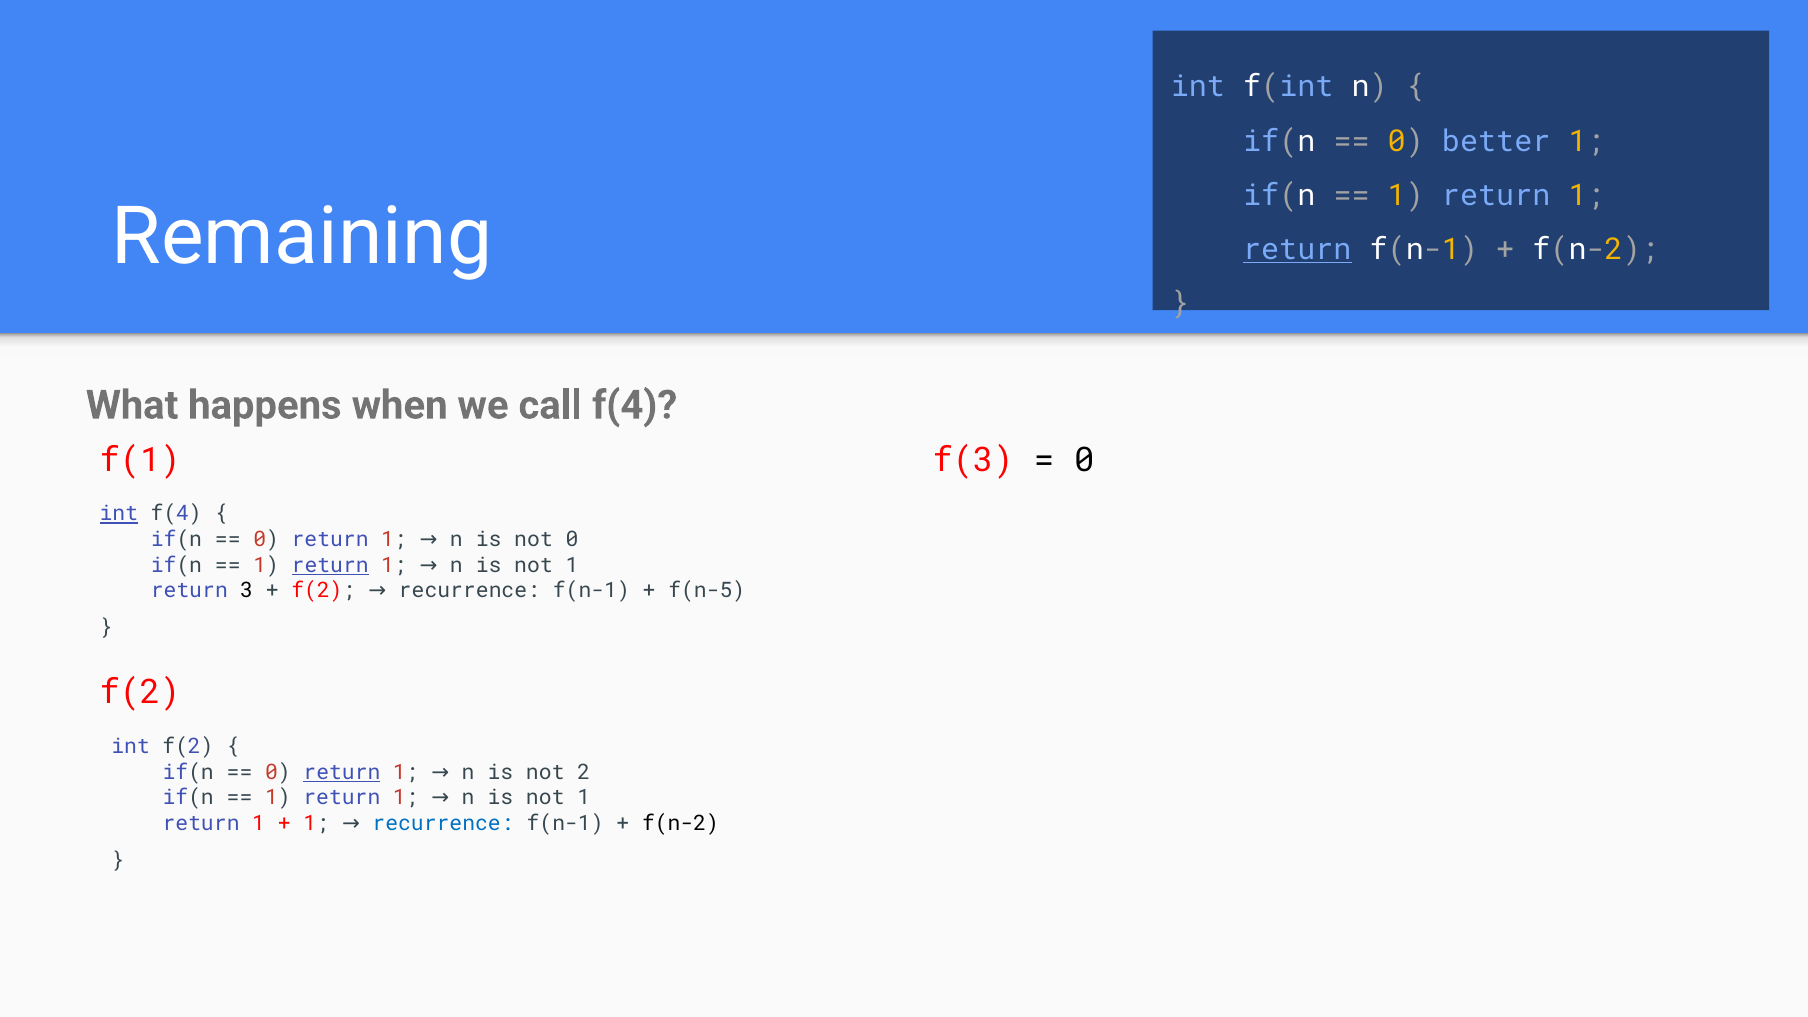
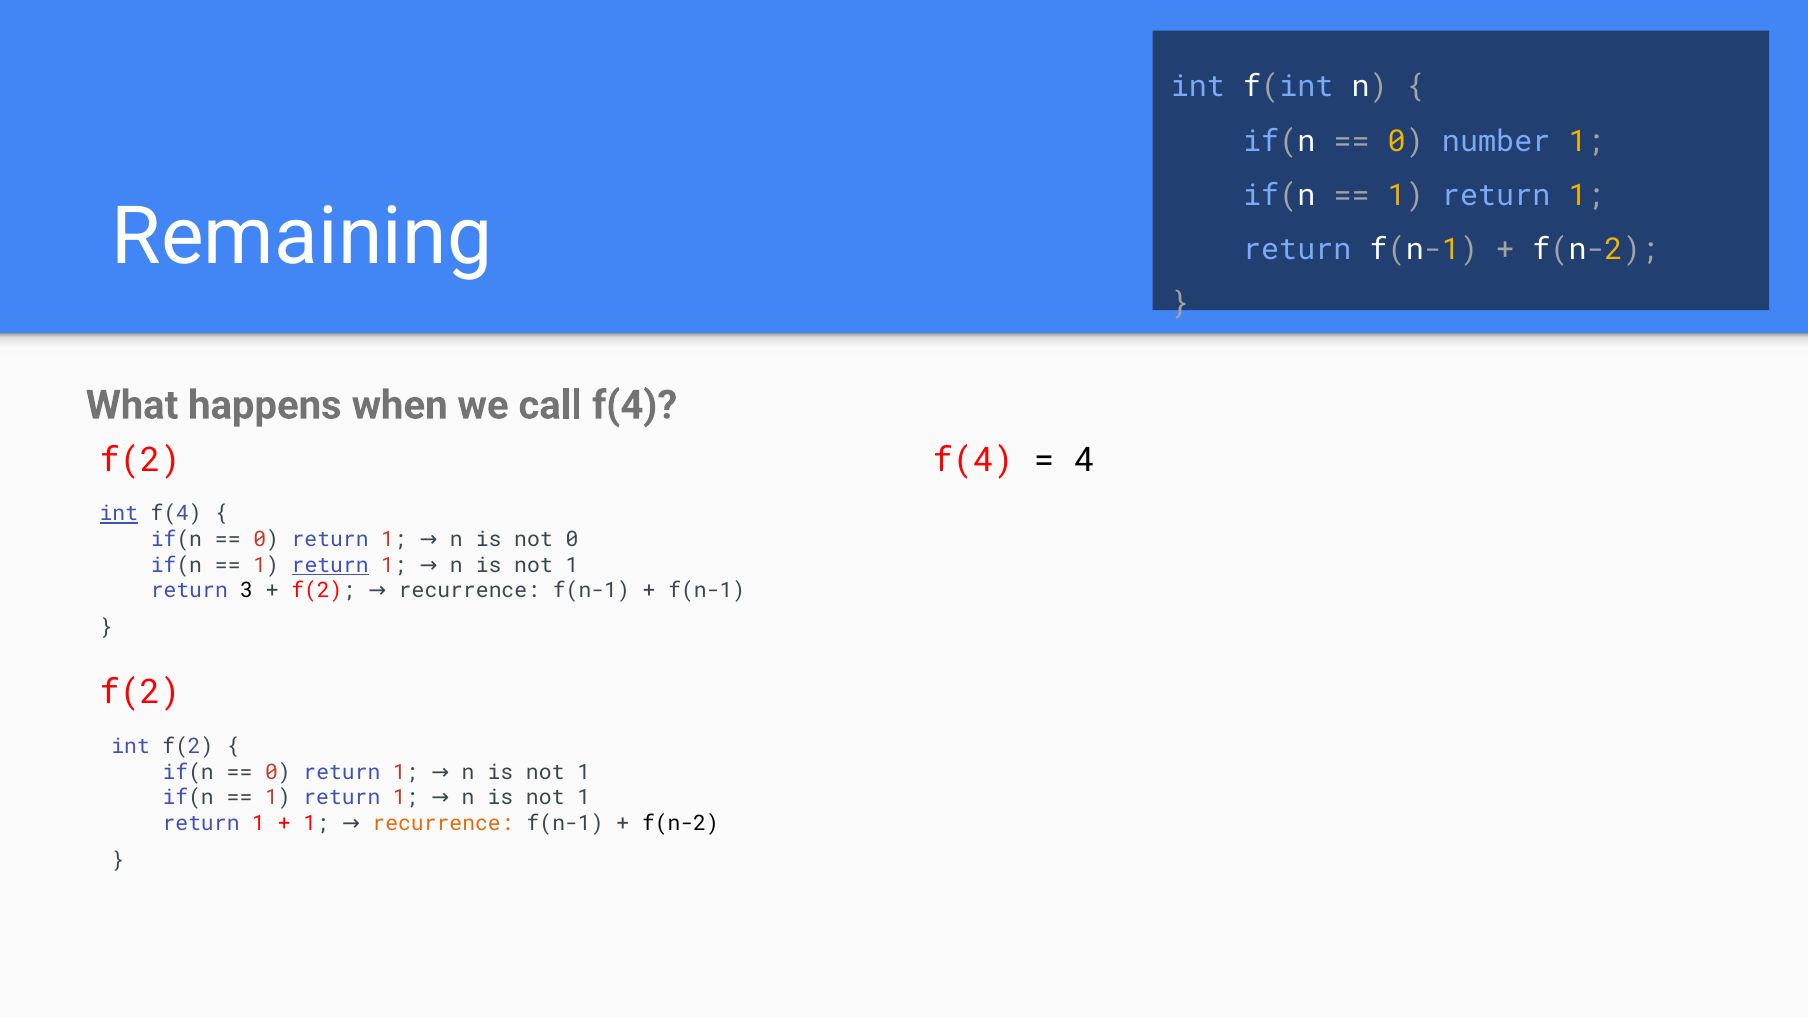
better: better -> number
return at (1297, 250) underline: present -> none
f(1 at (140, 460): f(1 -> f(2
f(3 at (973, 460): f(3 -> f(4
0 at (1084, 460): 0 -> 4
f(n-5 at (707, 591): f(n-5 -> f(n-1
return at (342, 772) underline: present -> none
2 at (584, 772): 2 -> 1
recurrence at (443, 823) colour: blue -> orange
